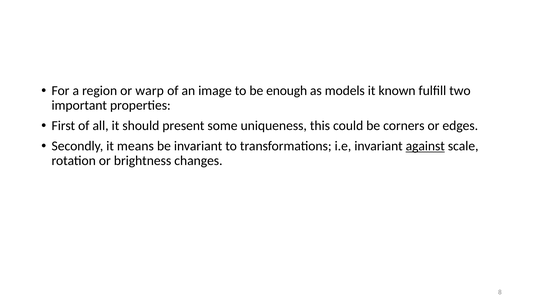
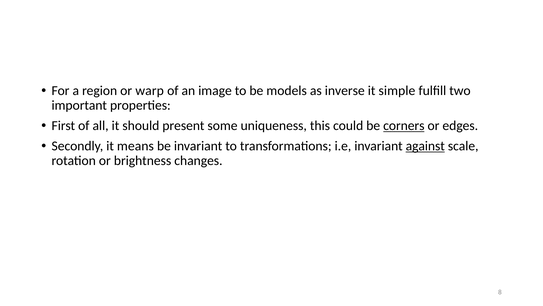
enough: enough -> models
as models: models -> inverse
known: known -> simple
corners underline: none -> present
